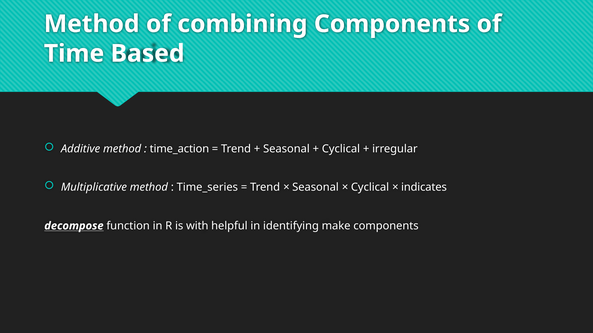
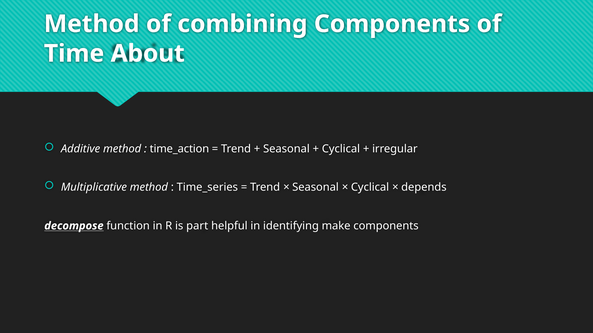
Based: Based -> About
indicates: indicates -> depends
with: with -> part
